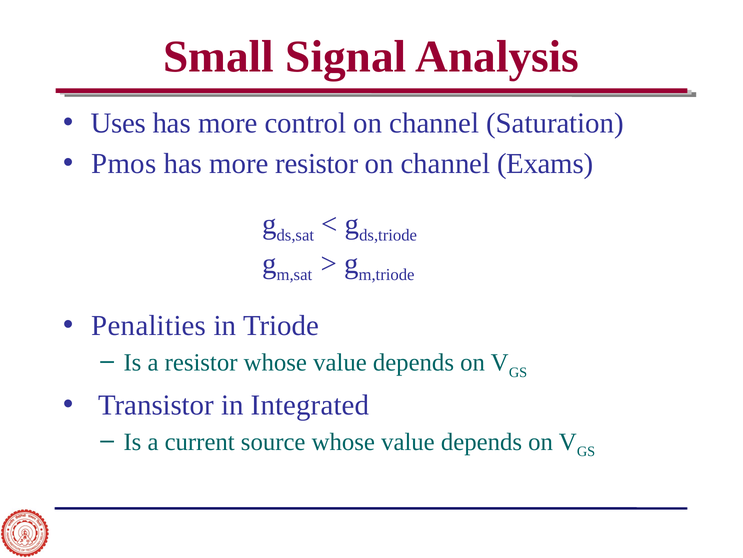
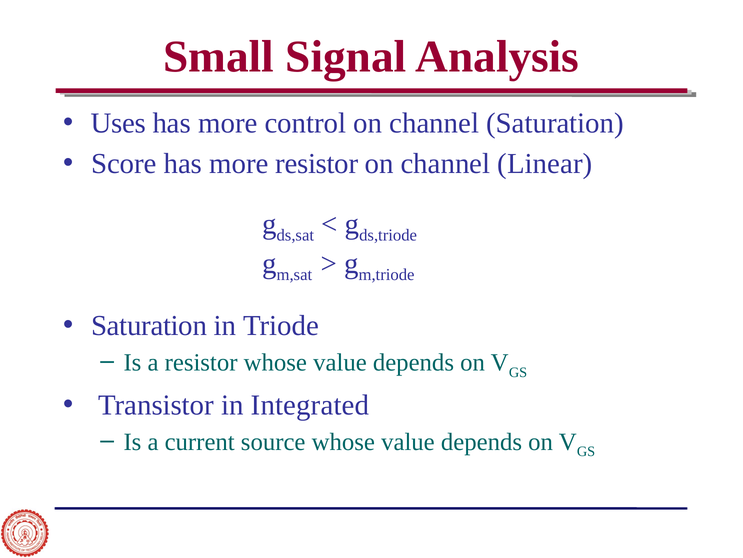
Pmos: Pmos -> Score
Exams: Exams -> Linear
Penalities at (149, 325): Penalities -> Saturation
